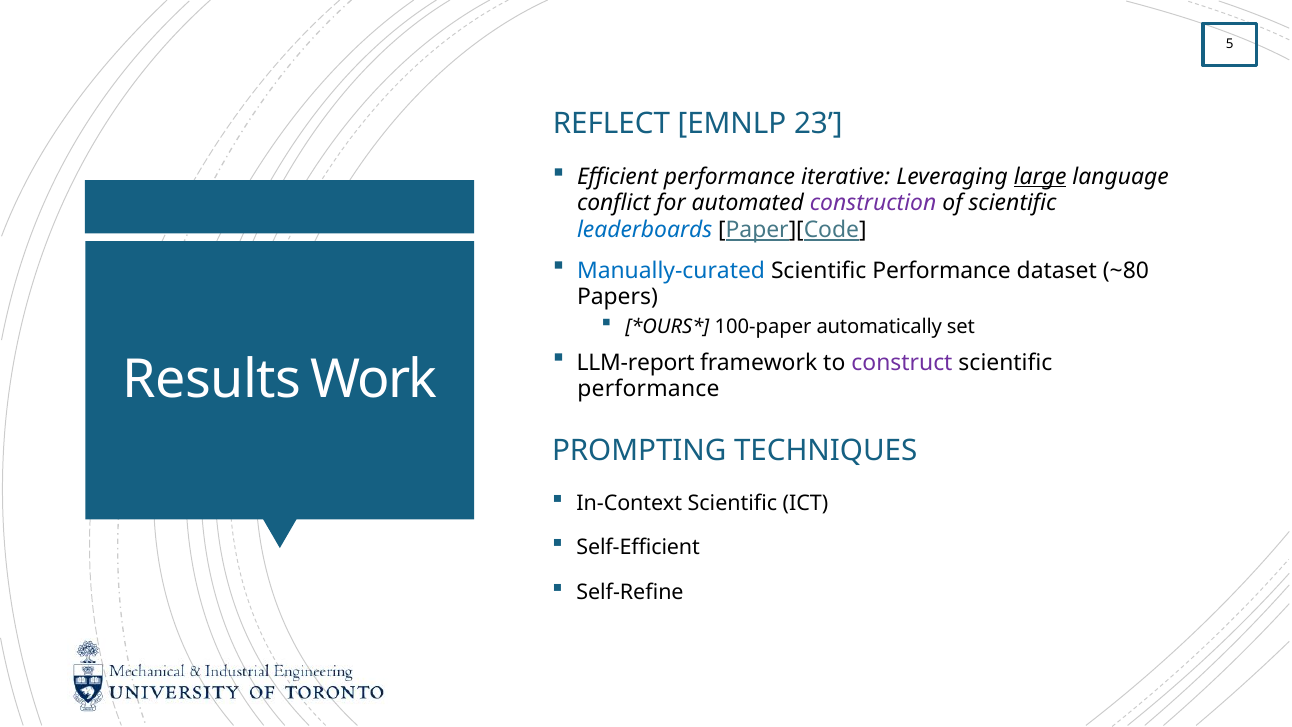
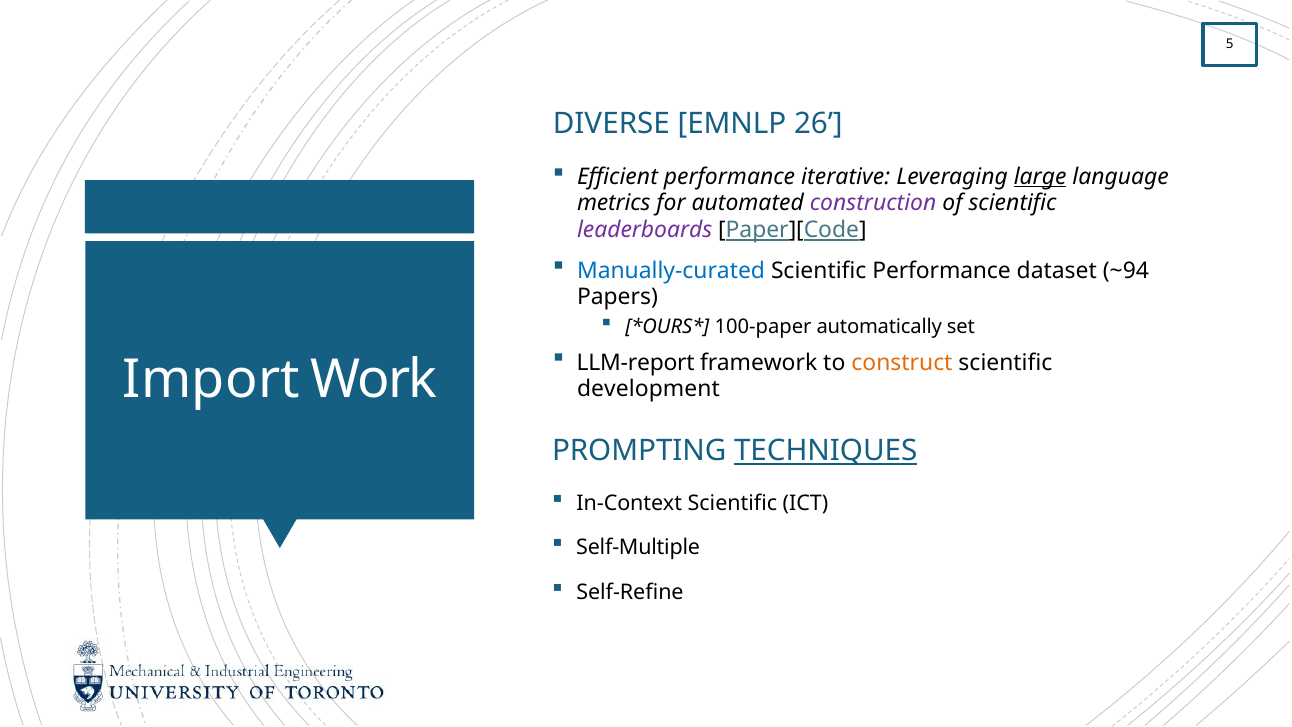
REFLECT: REFLECT -> DIVERSE
23: 23 -> 26
conflict: conflict -> metrics
leaderboards colour: blue -> purple
~80: ~80 -> ~94
construct colour: purple -> orange
Results: Results -> Import
performance at (648, 389): performance -> development
TECHNIQUES underline: none -> present
Self-Efficient: Self-Efficient -> Self-Multiple
